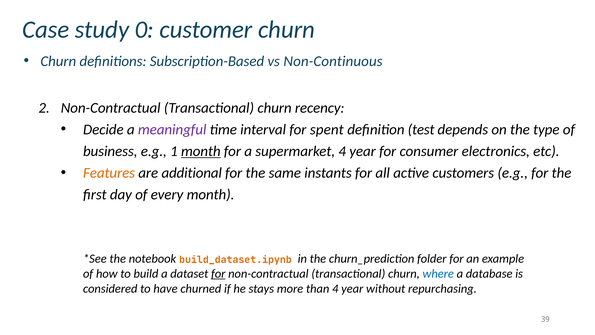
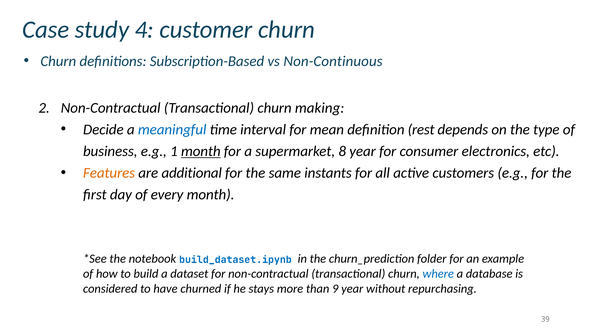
0: 0 -> 4
recency: recency -> making
meaningful colour: purple -> blue
spent: spent -> mean
test: test -> rest
supermarket 4: 4 -> 8
build_dataset.ipynb colour: orange -> blue
for at (218, 273) underline: present -> none
than 4: 4 -> 9
